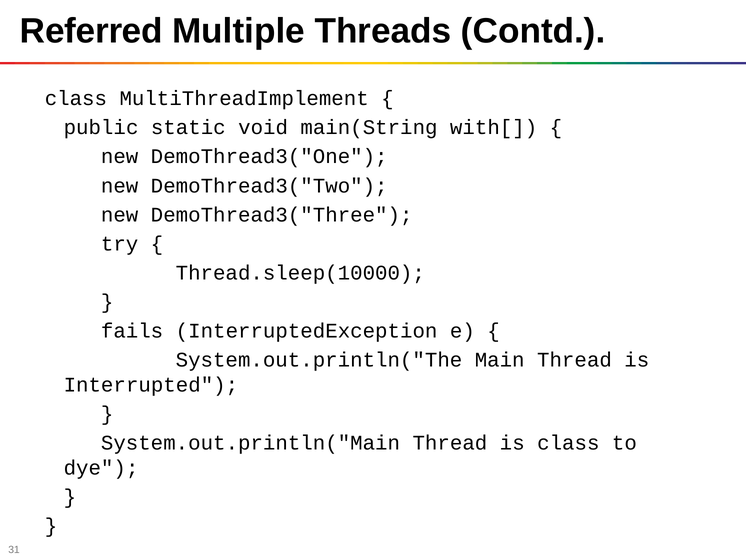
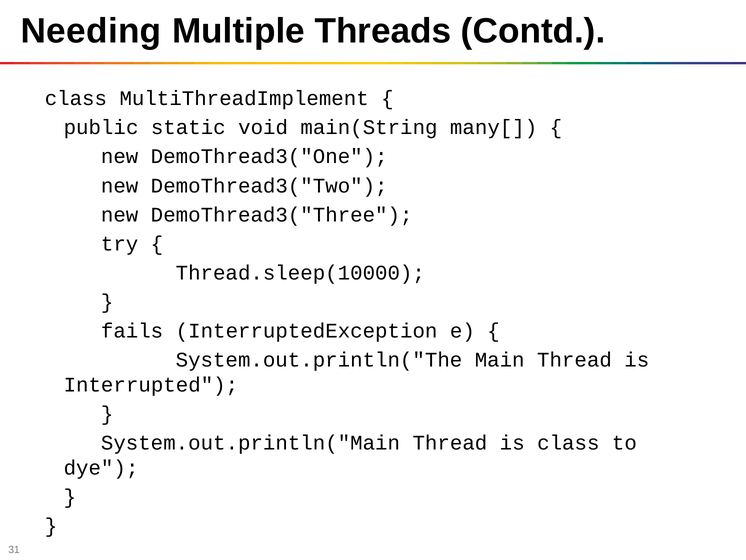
Referred: Referred -> Needing
with[: with[ -> many[
